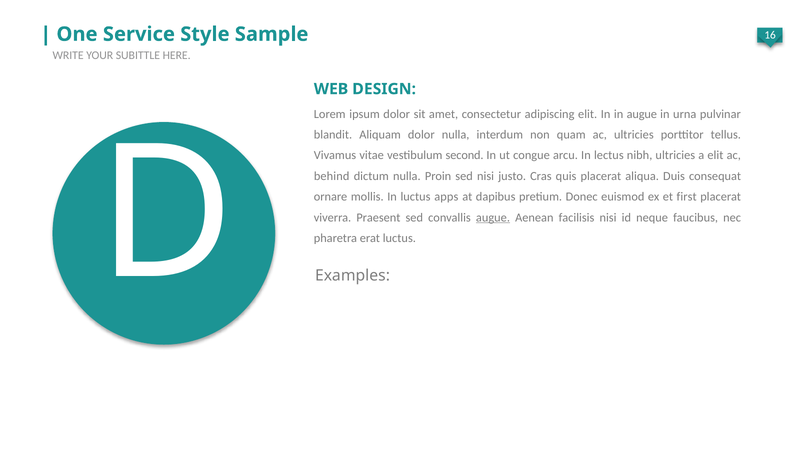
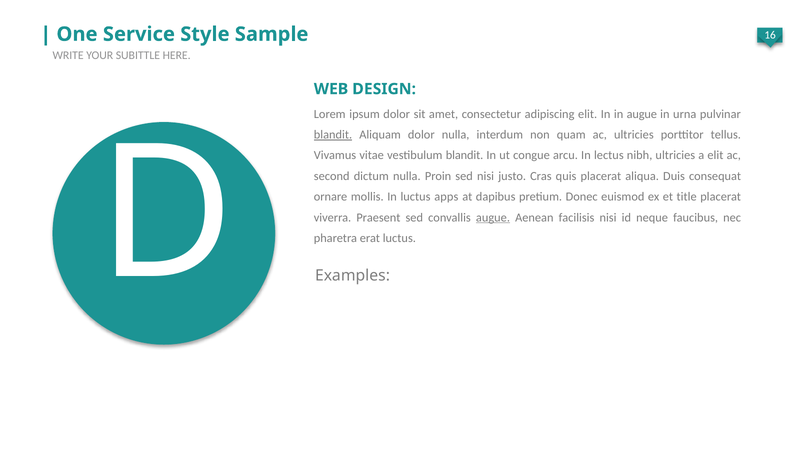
blandit at (333, 135) underline: none -> present
vestibulum second: second -> blandit
behind: behind -> second
first: first -> title
